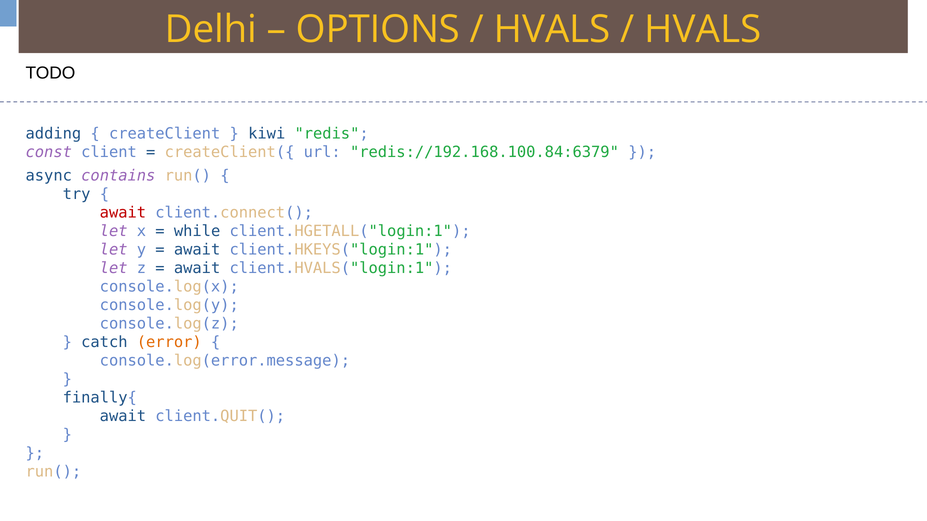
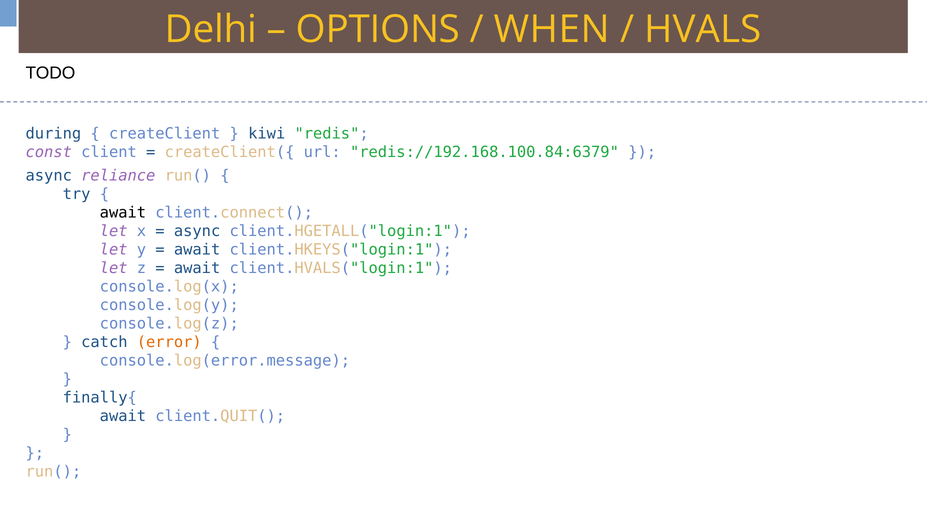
HVALS at (552, 29): HVALS -> WHEN
adding: adding -> during
contains: contains -> reliance
await at (123, 213) colour: red -> black
while at (197, 231): while -> async
